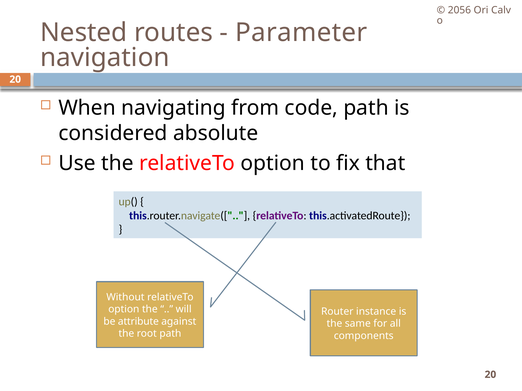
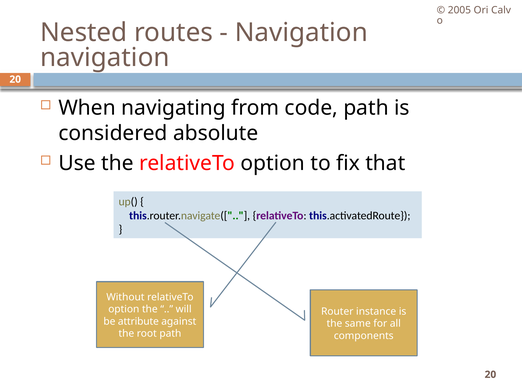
2056: 2056 -> 2005
Parameter at (301, 33): Parameter -> Navigation
